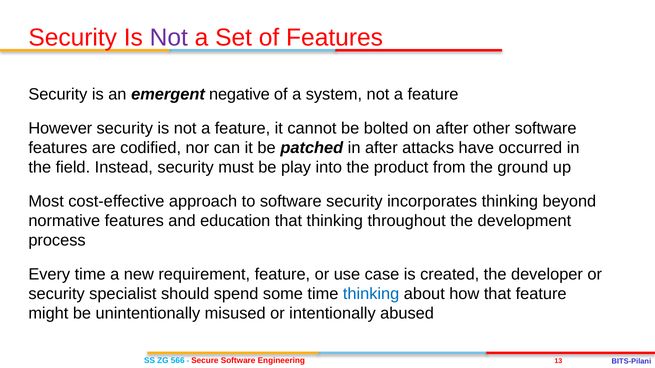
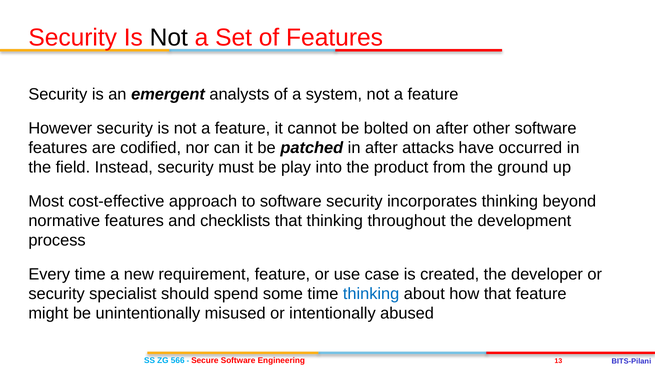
Not at (169, 37) colour: purple -> black
negative: negative -> analysts
education: education -> checklists
